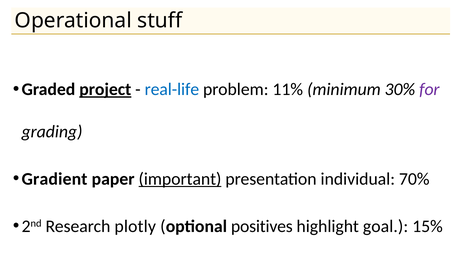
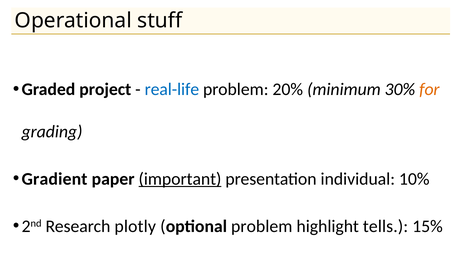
project underline: present -> none
11%: 11% -> 20%
for colour: purple -> orange
70%: 70% -> 10%
optional positives: positives -> problem
goal: goal -> tells
